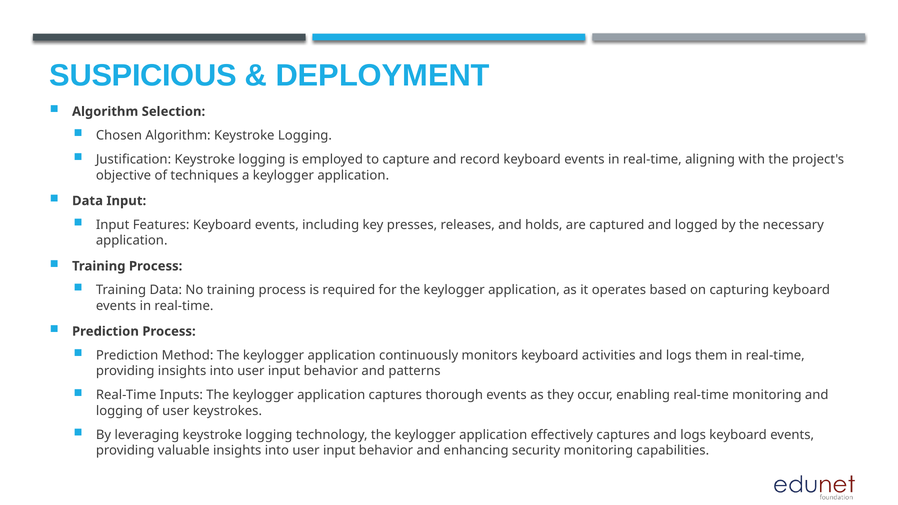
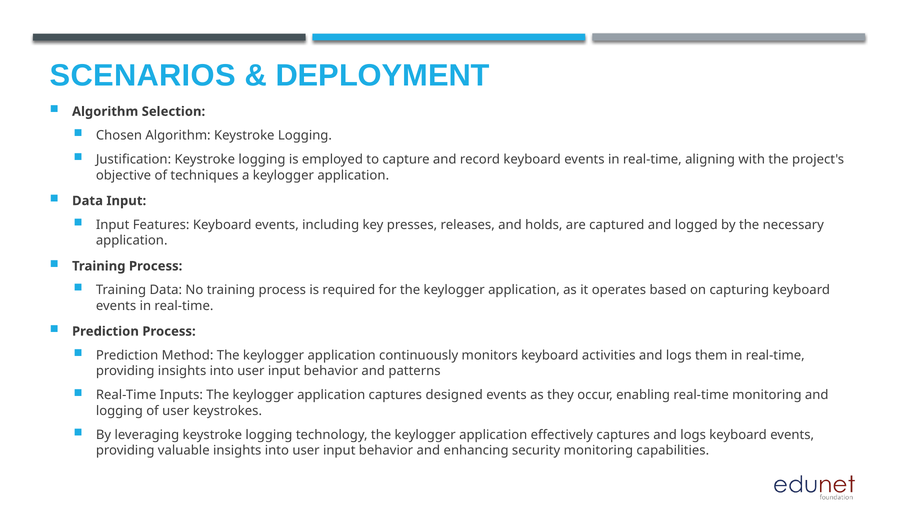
SUSPICIOUS: SUSPICIOUS -> SCENARIOS
thorough: thorough -> designed
